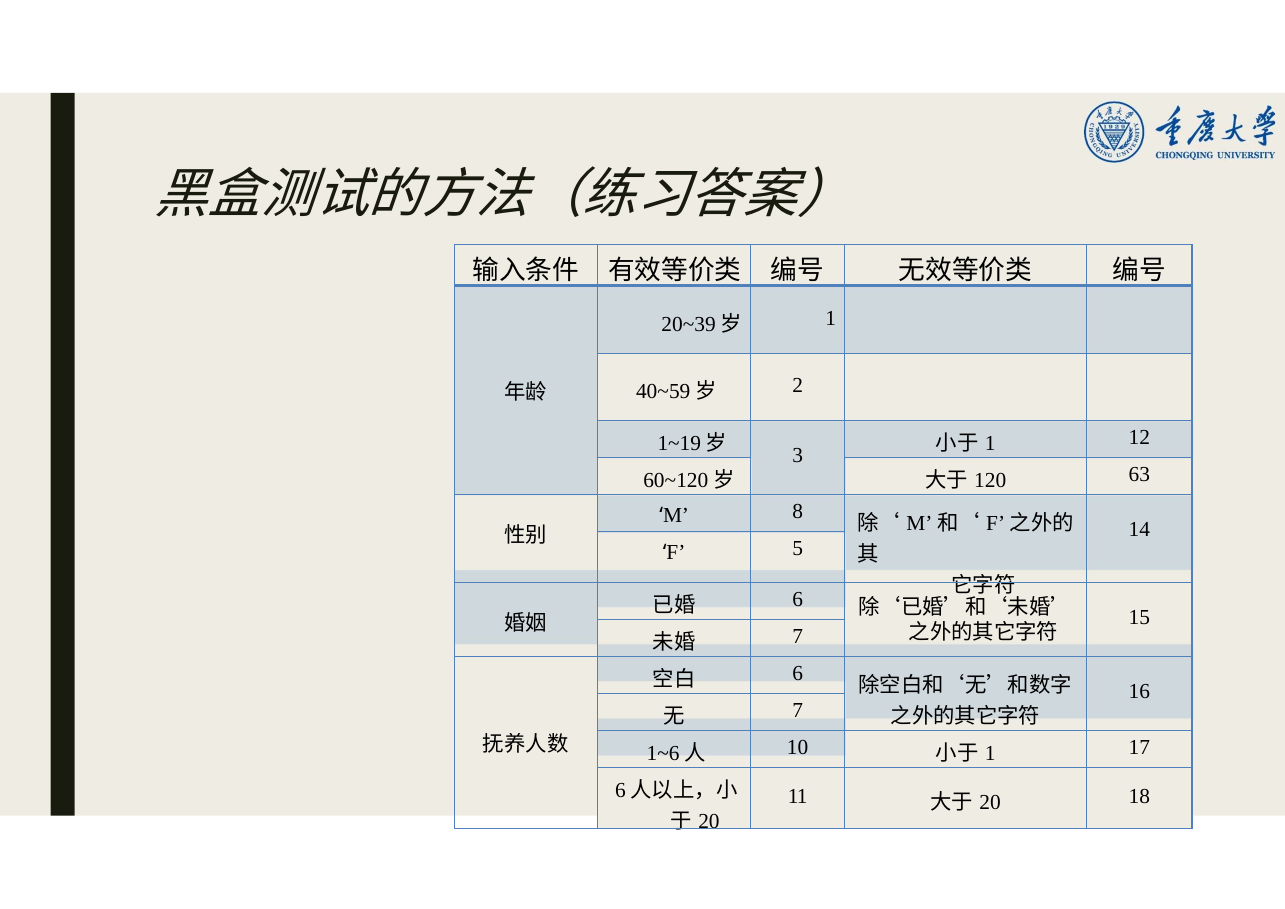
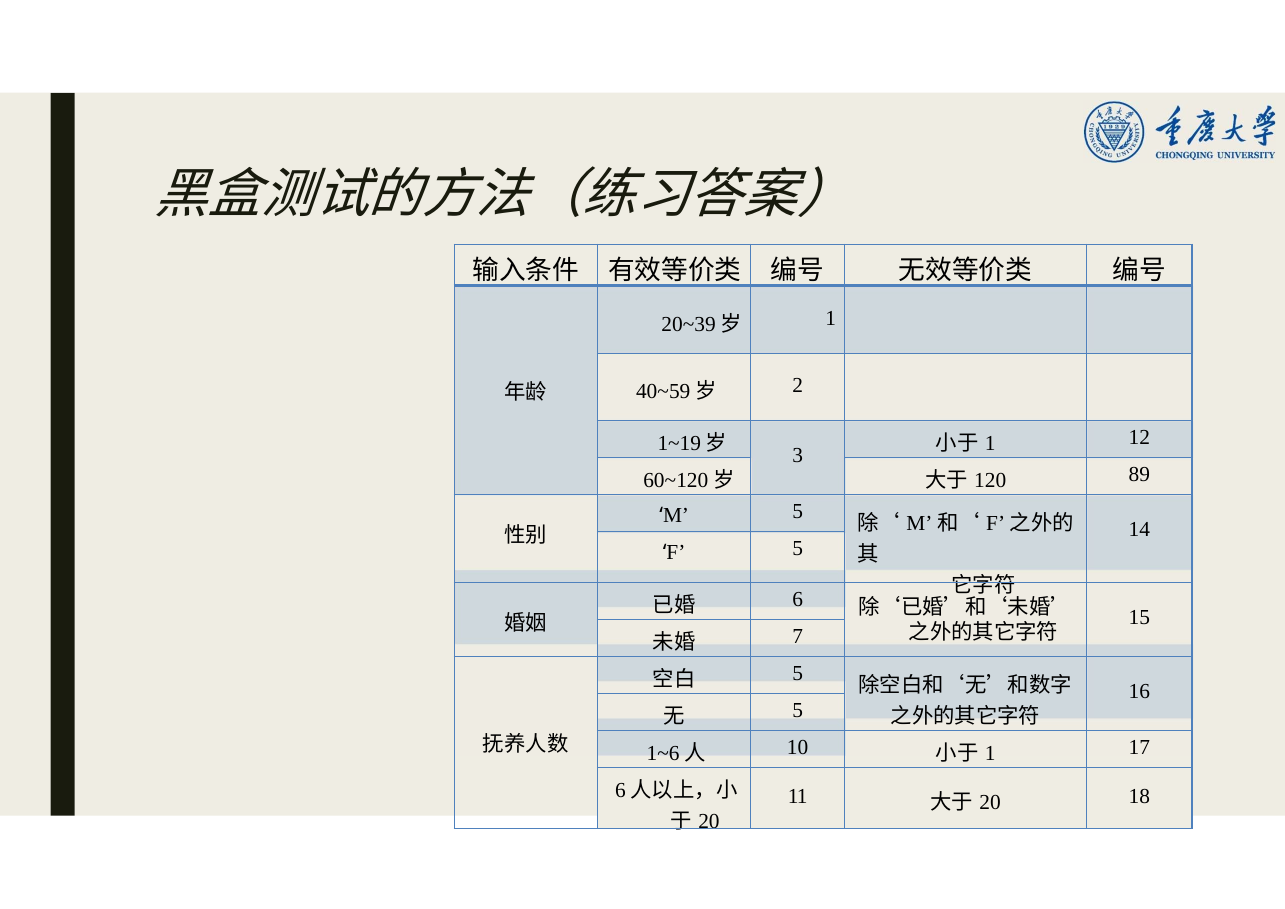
63: 63 -> 89
M 8: 8 -> 5
6 at (798, 674): 6 -> 5
7 at (798, 711): 7 -> 5
